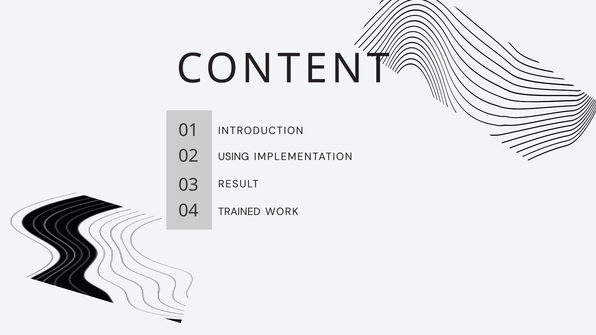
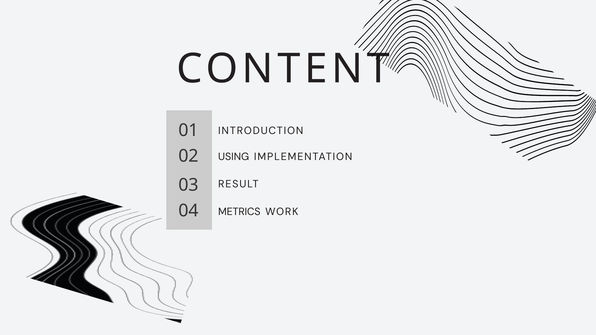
TRAINED: TRAINED -> METRICS
